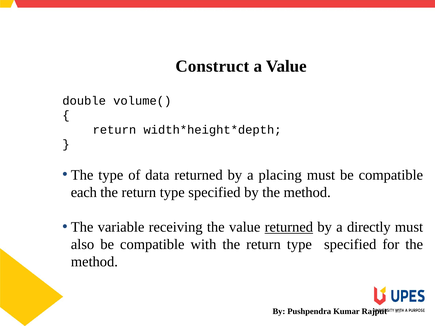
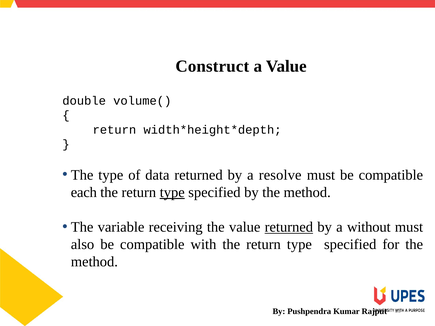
placing: placing -> resolve
type at (172, 192) underline: none -> present
directly: directly -> without
